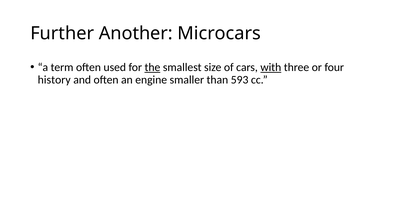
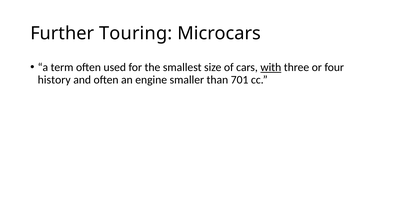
Another: Another -> Touring
the underline: present -> none
593: 593 -> 701
